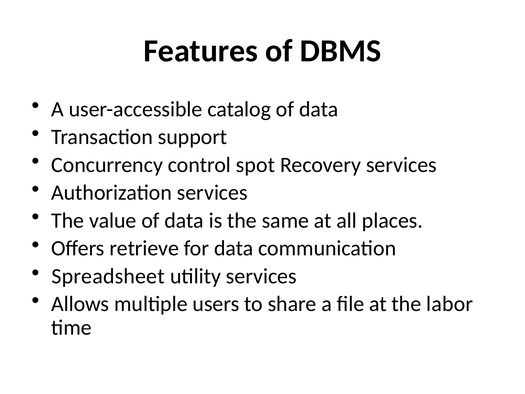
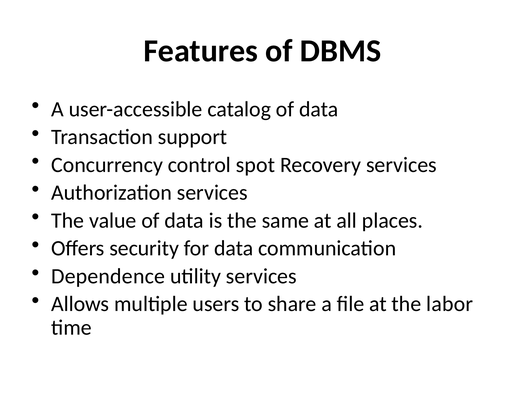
retrieve: retrieve -> security
Spreadsheet: Spreadsheet -> Dependence
